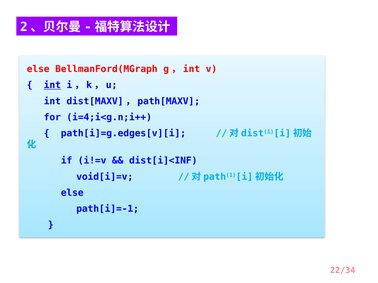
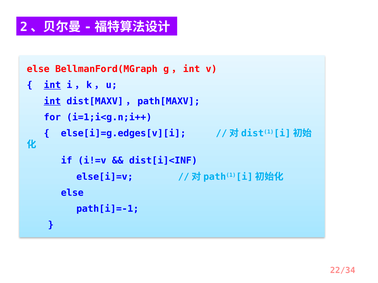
int at (52, 101) underline: none -> present
i=4;i<g.n;i++: i=4;i<g.n;i++ -> i=1;i<g.n;i++
path[i]=g.edges[v][i: path[i]=g.edges[v][i -> else[i]=g.edges[v][i
void[i]=v: void[i]=v -> else[i]=v
